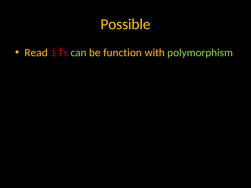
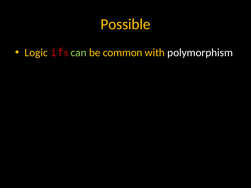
Read: Read -> Logic
function: function -> common
polymorphism colour: light green -> white
